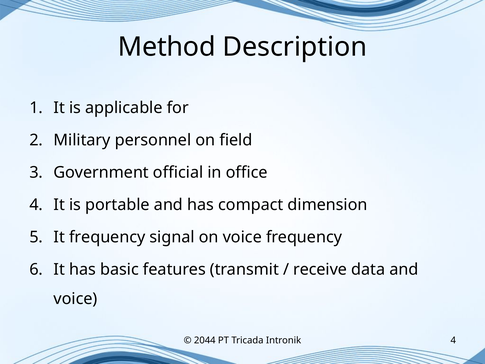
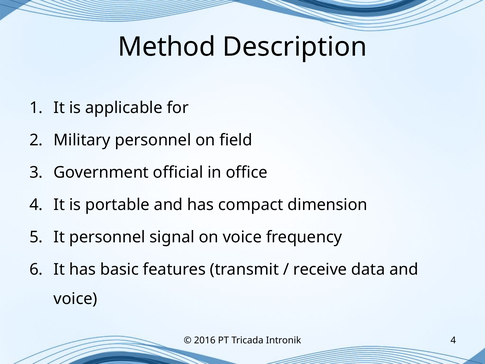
It frequency: frequency -> personnel
2044: 2044 -> 2016
